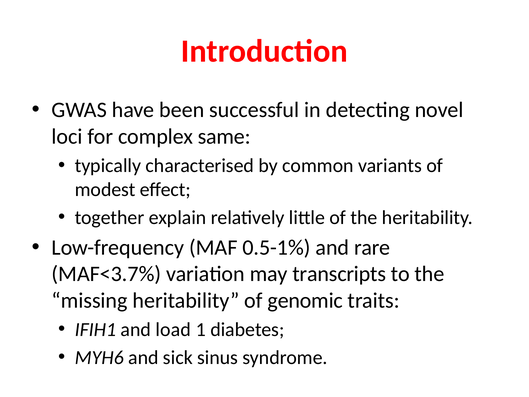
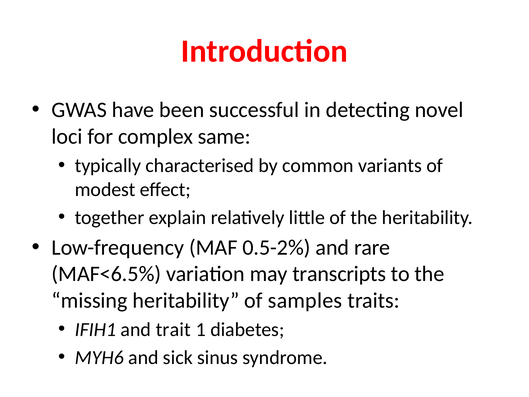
0.5-1%: 0.5-1% -> 0.5-2%
MAF<3.7%: MAF<3.7% -> MAF<6.5%
genomic: genomic -> samples
load: load -> trait
